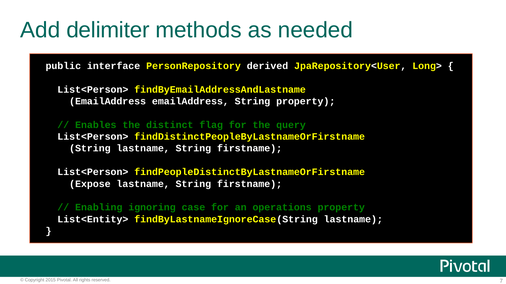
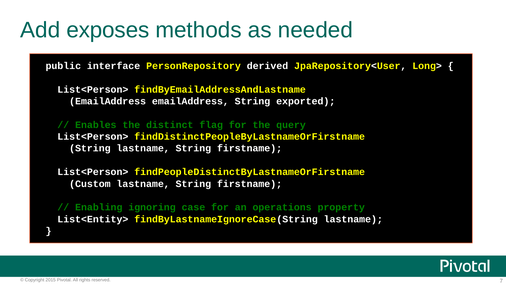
delimiter: delimiter -> exposes
String property: property -> exported
Expose: Expose -> Custom
